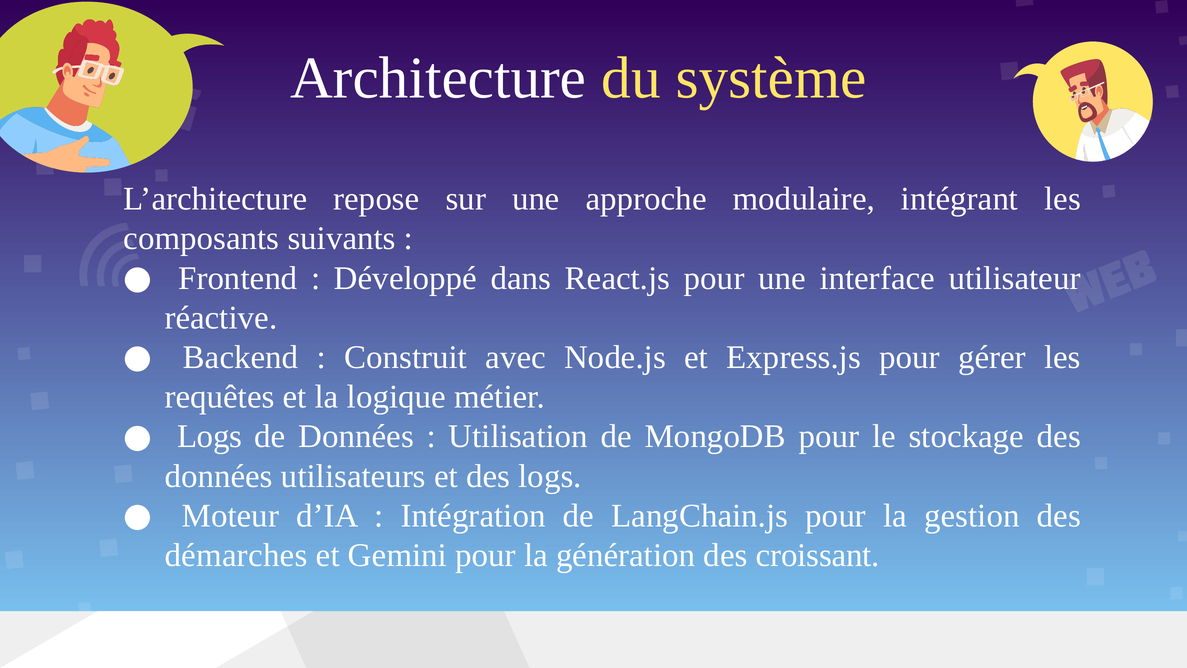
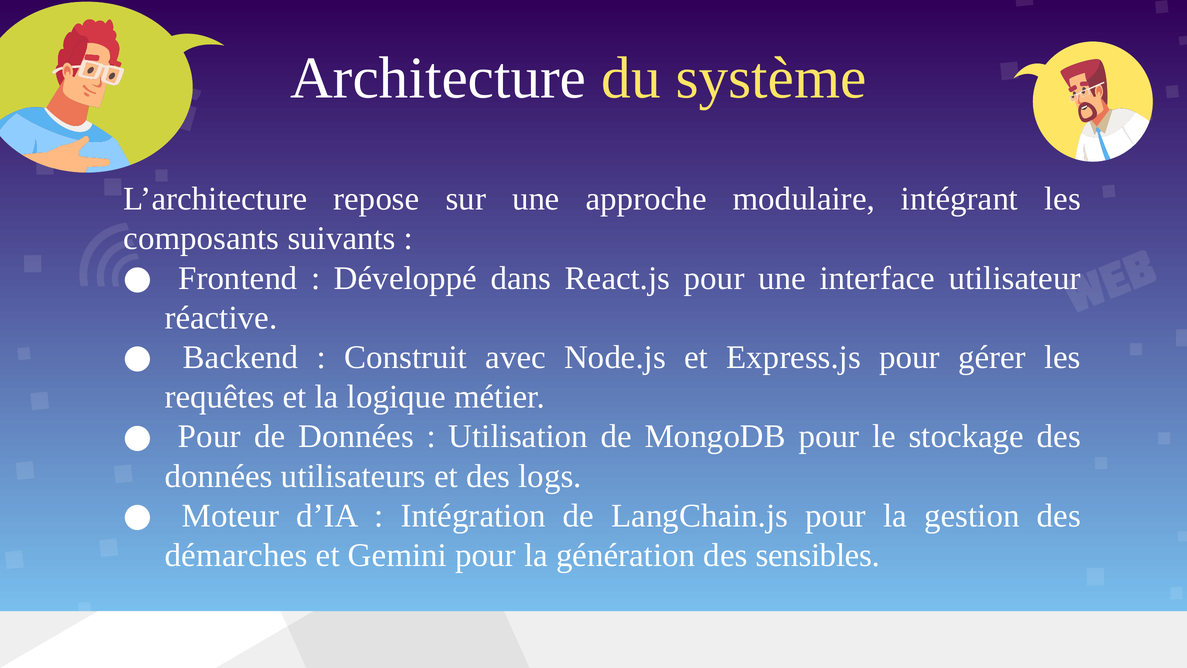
Logs at (210, 436): Logs -> Pour
croissant: croissant -> sensibles
